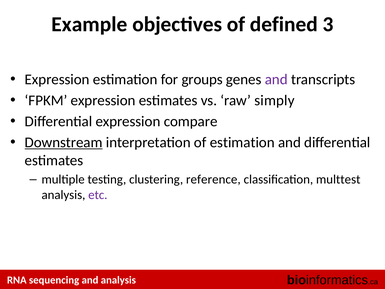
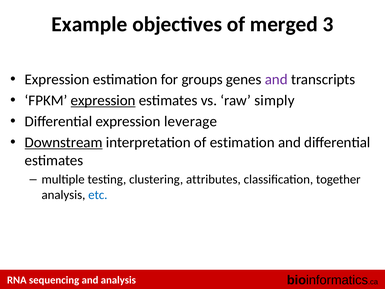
defined: defined -> merged
expression at (103, 100) underline: none -> present
compare: compare -> leverage
reference: reference -> attributes
multtest: multtest -> together
etc colour: purple -> blue
